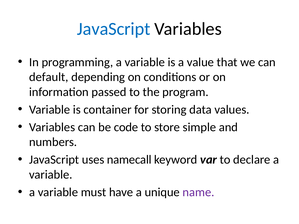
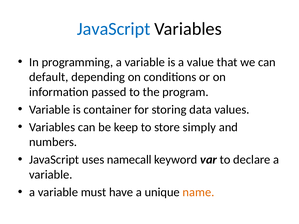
code: code -> keep
simple: simple -> simply
name colour: purple -> orange
